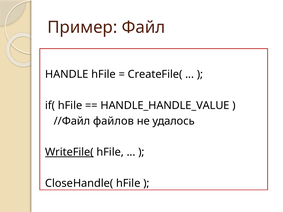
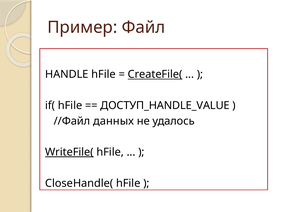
CreateFile( underline: none -> present
HANDLE_HANDLE_VALUE: HANDLE_HANDLE_VALUE -> ДОСТУП_HANDLE_VALUE
файлов: файлов -> данных
